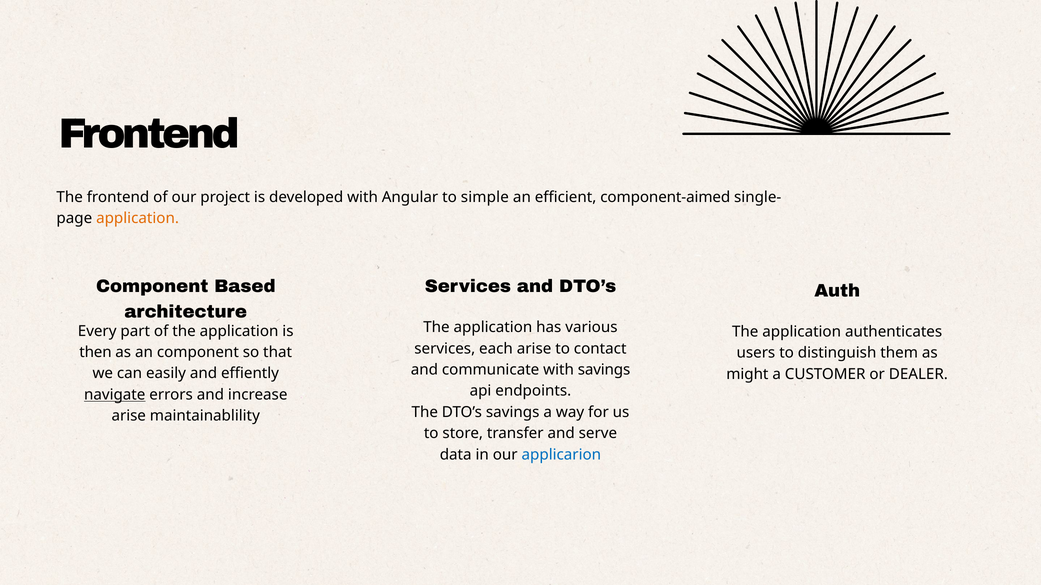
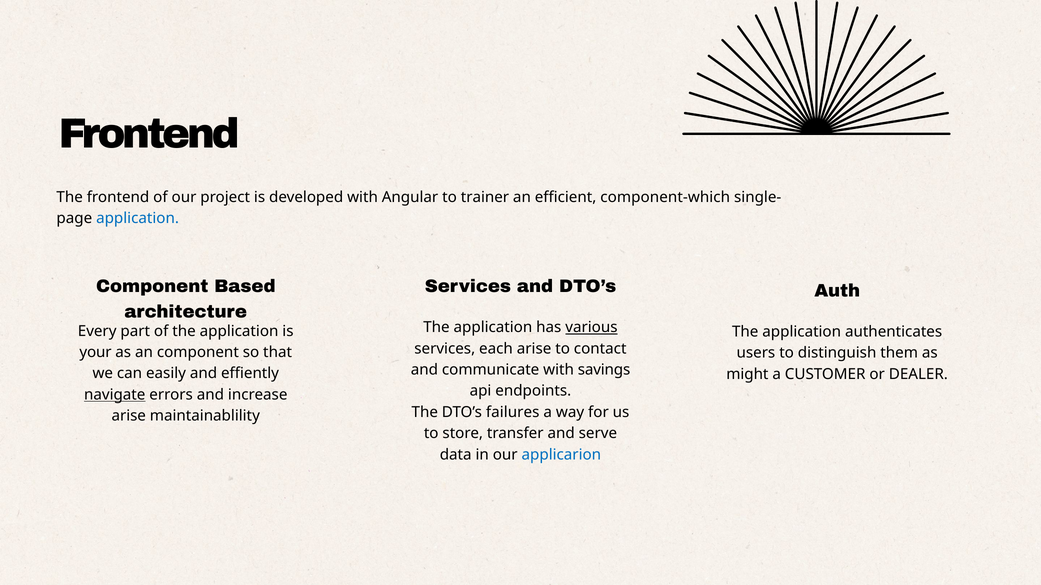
simple: simple -> trainer
component-aimed: component-aimed -> component-which
application at (138, 219) colour: orange -> blue
various underline: none -> present
then: then -> your
DTO’s savings: savings -> failures
